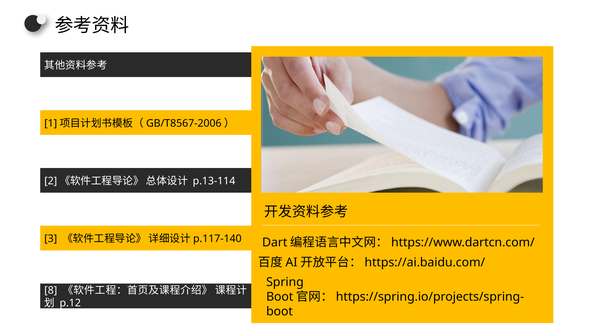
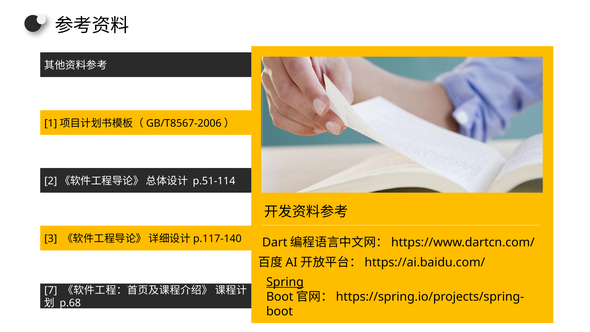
p.13-114: p.13-114 -> p.51-114
Spring underline: none -> present
8: 8 -> 7
p.12: p.12 -> p.68
